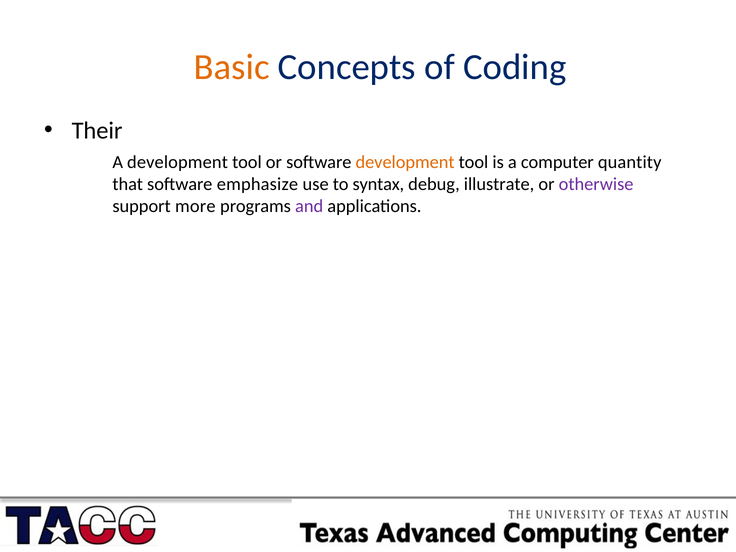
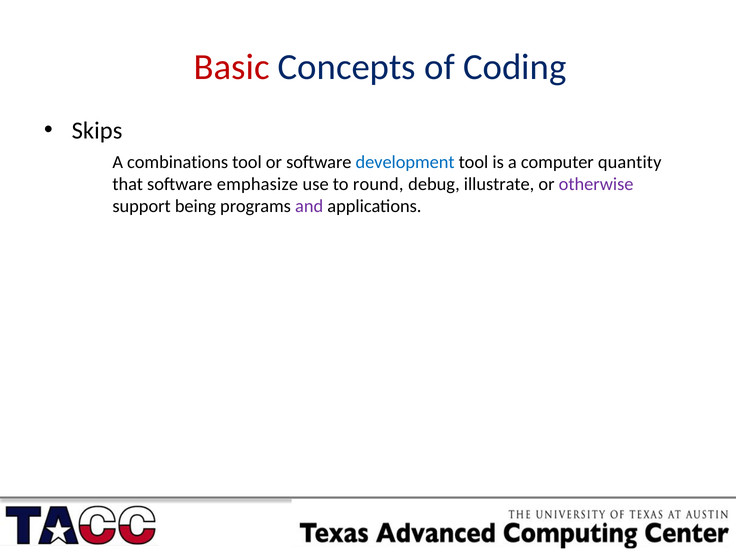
Basic colour: orange -> red
Their: Their -> Skips
A development: development -> combinations
development at (405, 162) colour: orange -> blue
syntax: syntax -> round
more: more -> being
